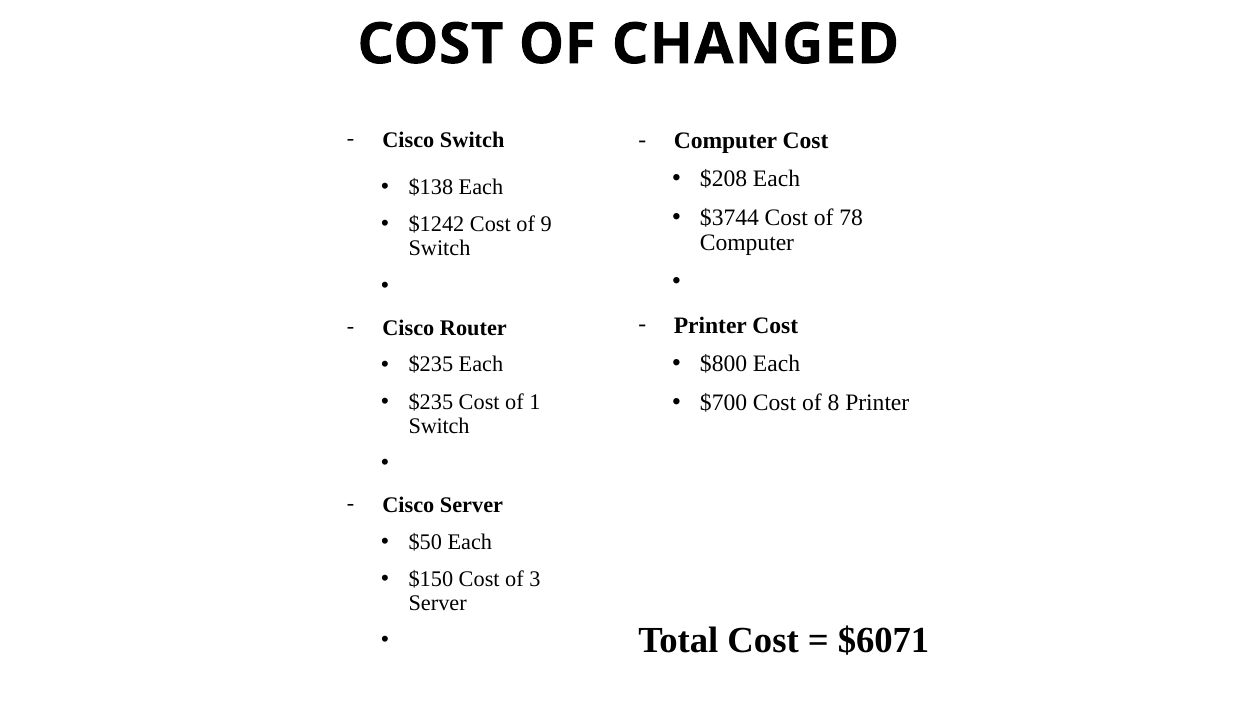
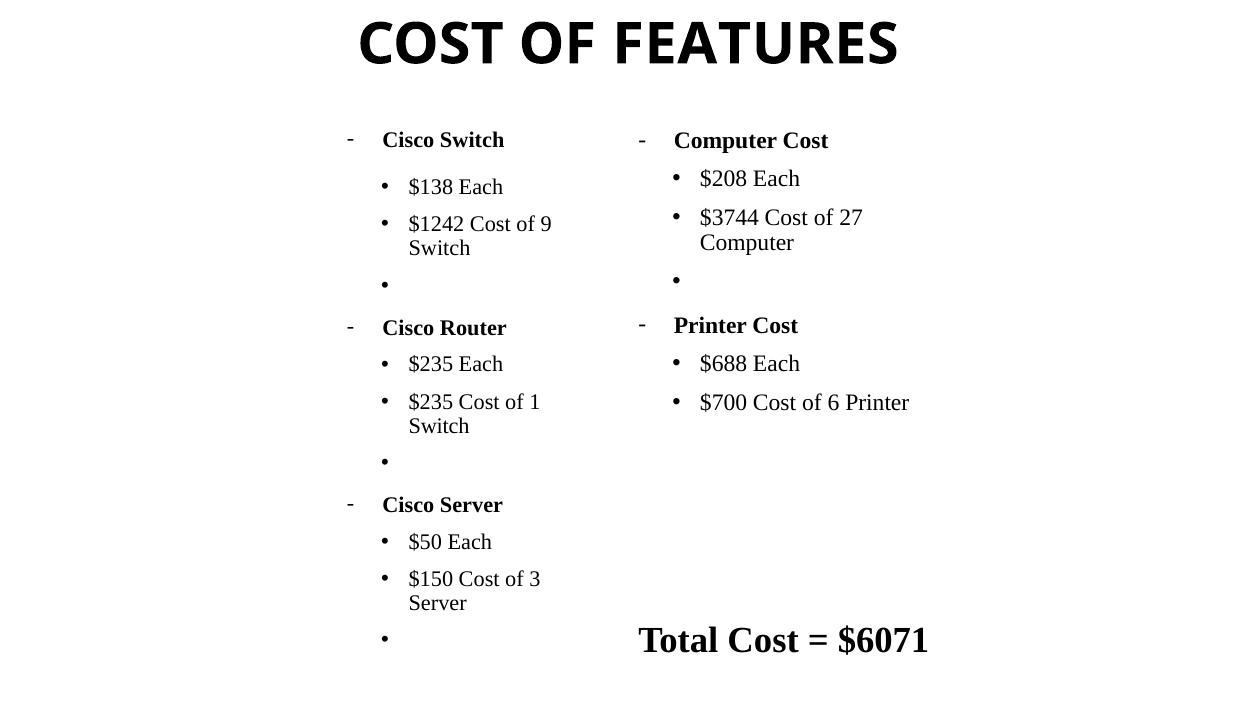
CHANGED: CHANGED -> FEATURES
78: 78 -> 27
$800: $800 -> $688
8: 8 -> 6
